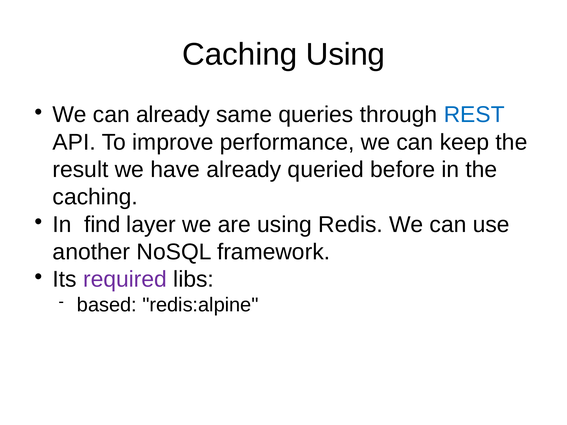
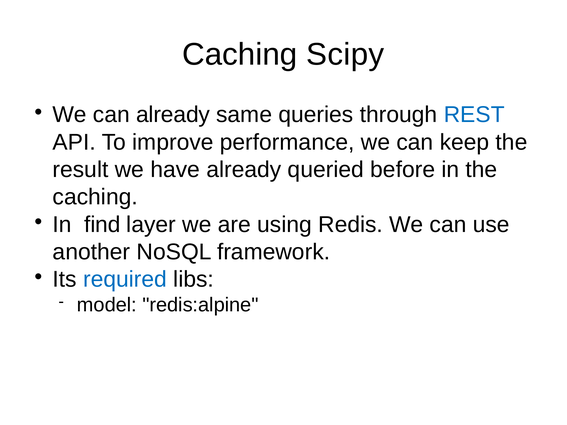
Caching Using: Using -> Scipy
required colour: purple -> blue
based: based -> model
